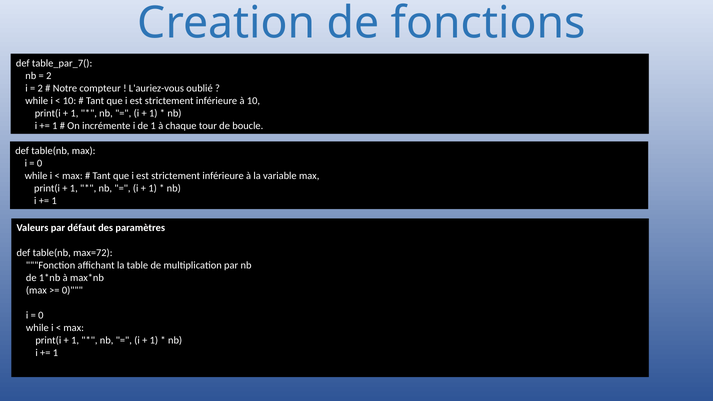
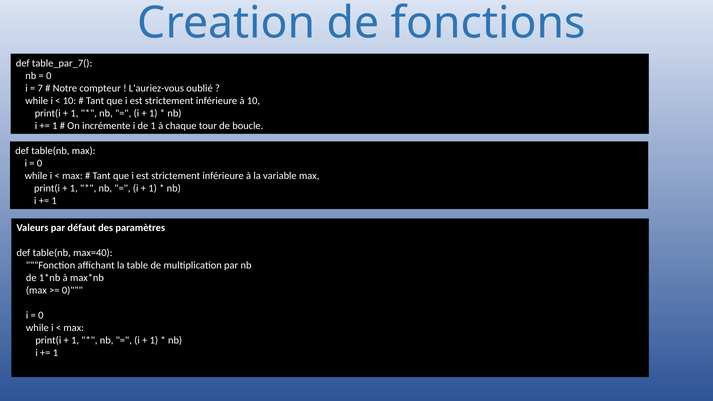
2 at (49, 76): 2 -> 0
2 at (40, 88): 2 -> 7
max=72: max=72 -> max=40
